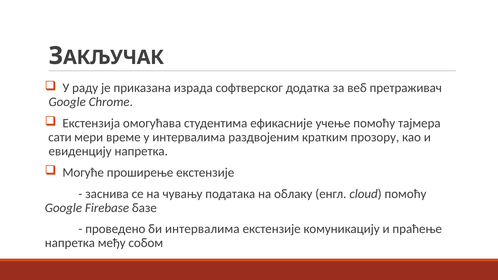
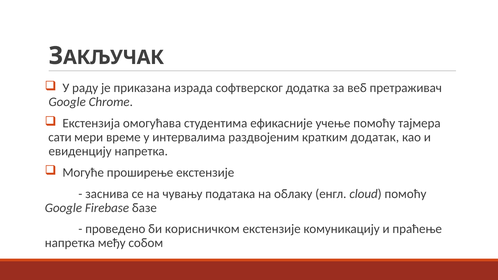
прозору: прозору -> додатак
би интервалима: интервалима -> корисничком
